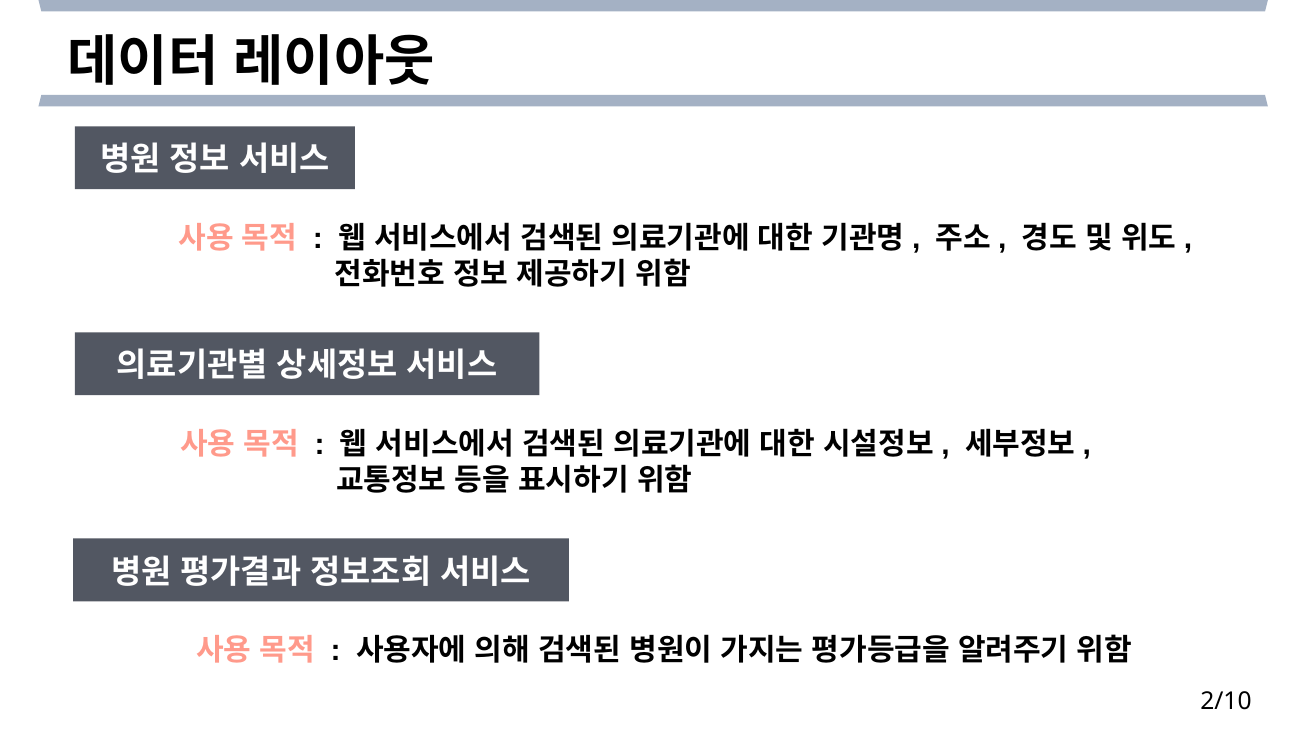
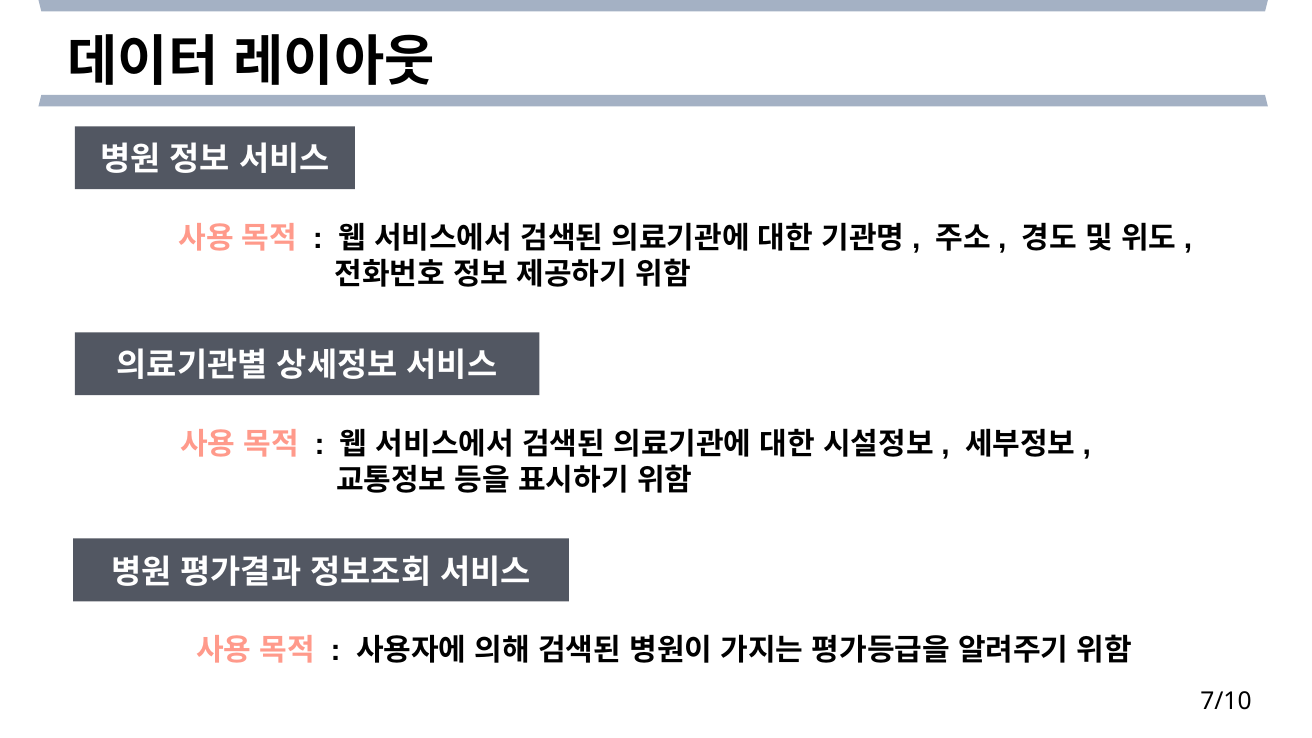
2/10: 2/10 -> 7/10
